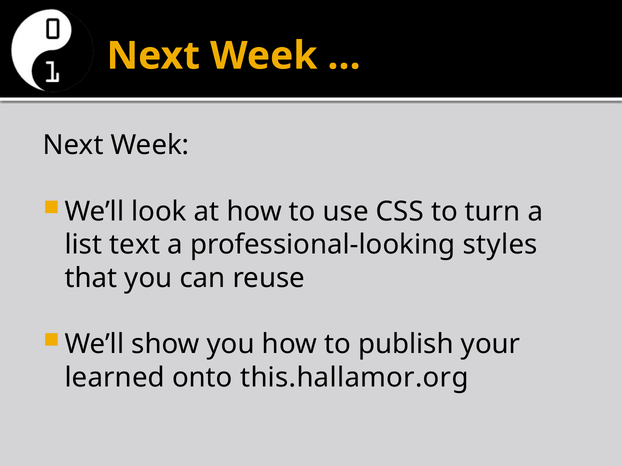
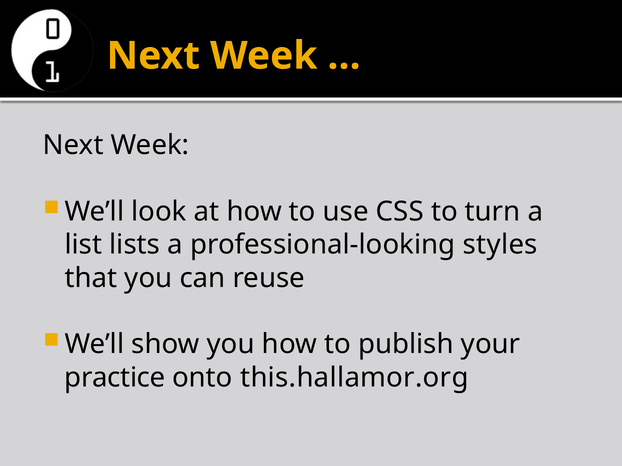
text: text -> lists
learned: learned -> practice
